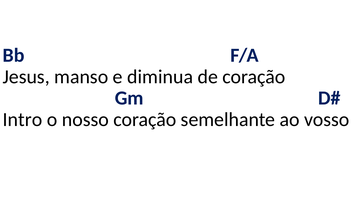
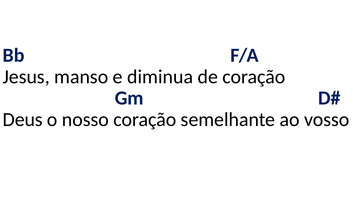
Intro: Intro -> Deus
